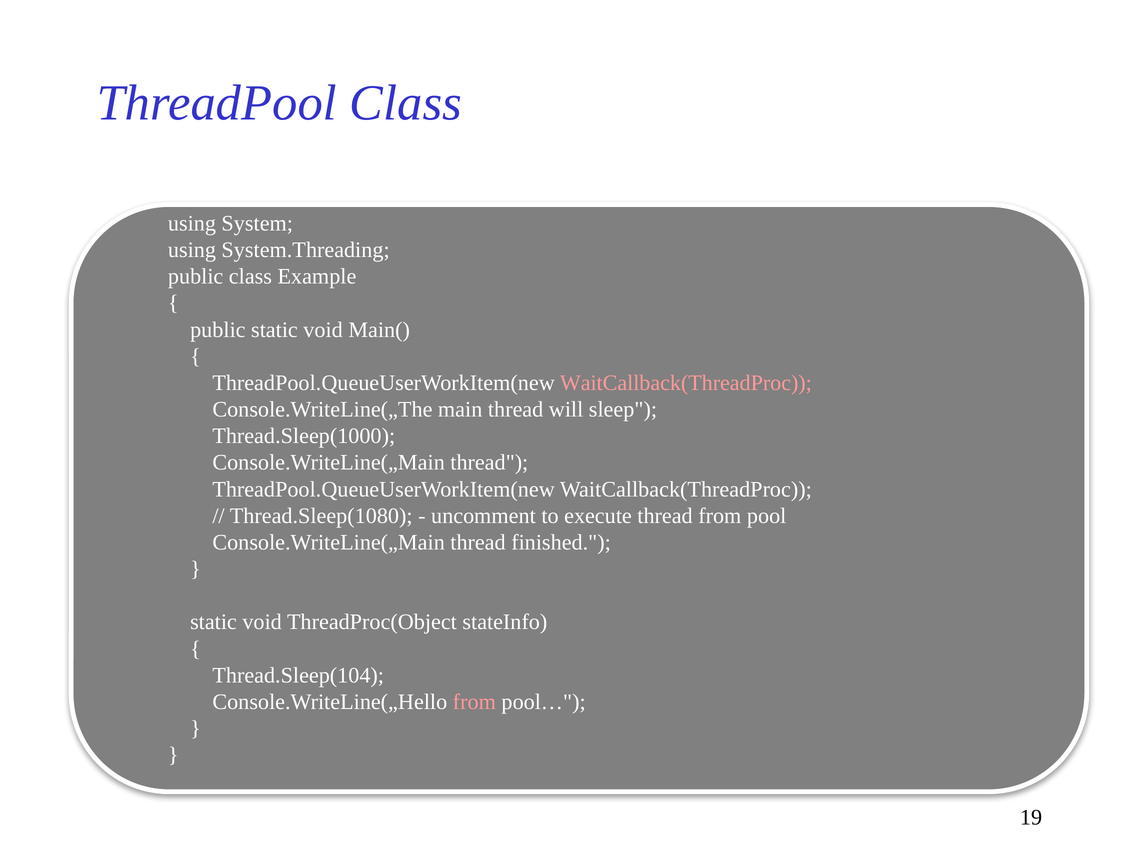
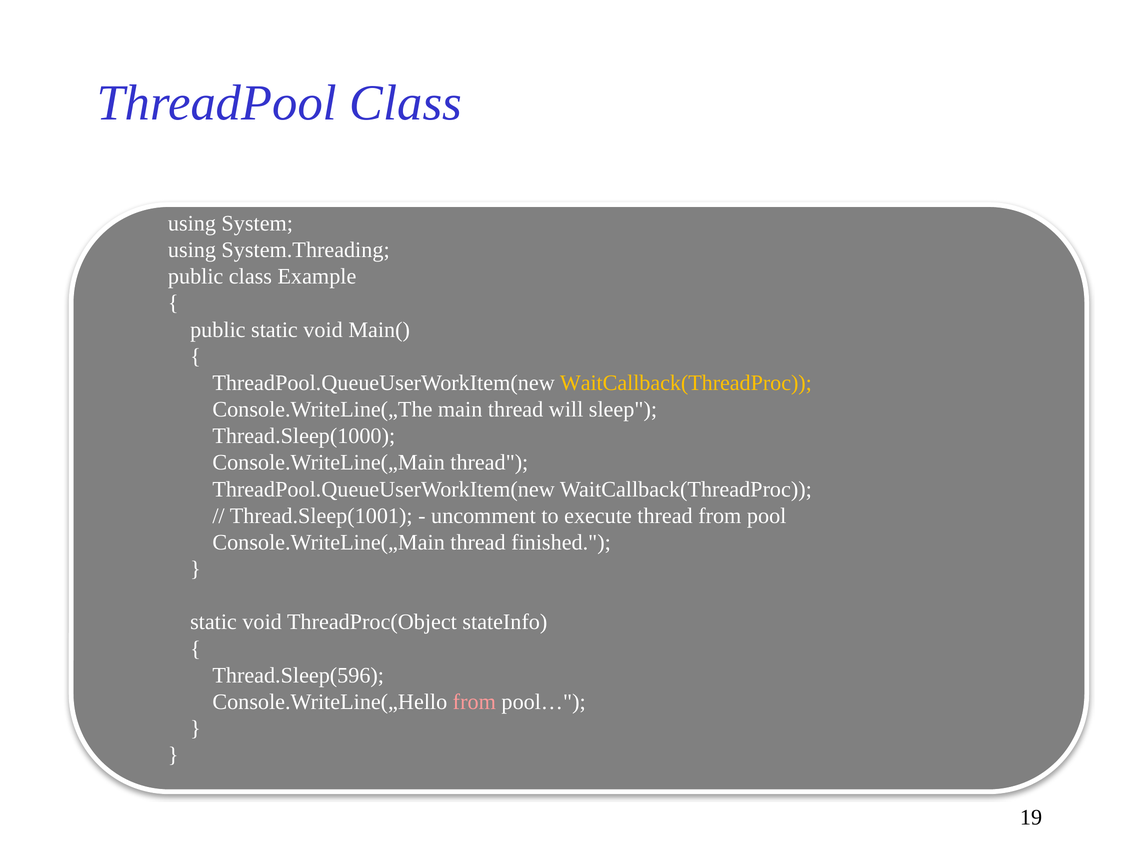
WaitCallback(ThreadProc at (686, 383) colour: pink -> yellow
Thread.Sleep(1080: Thread.Sleep(1080 -> Thread.Sleep(1001
Thread.Sleep(104: Thread.Sleep(104 -> Thread.Sleep(596
